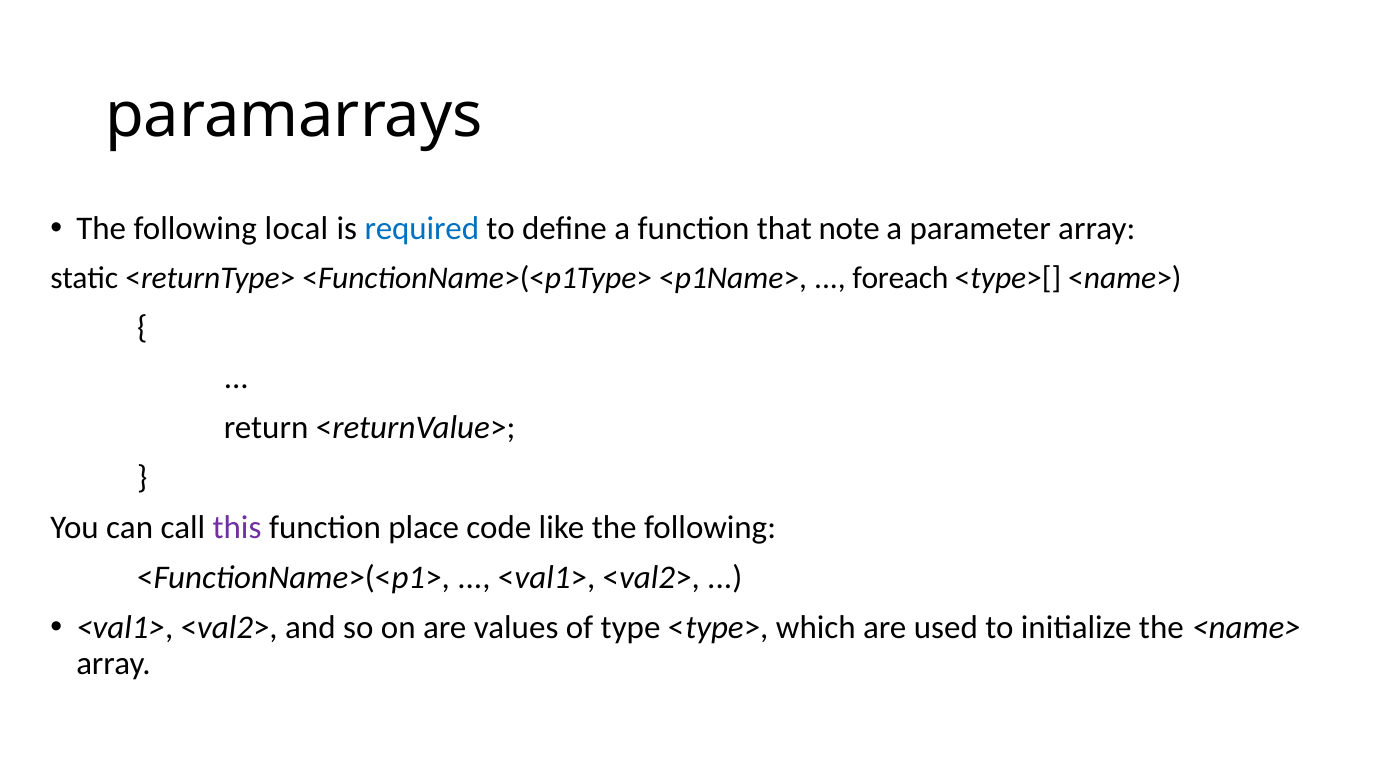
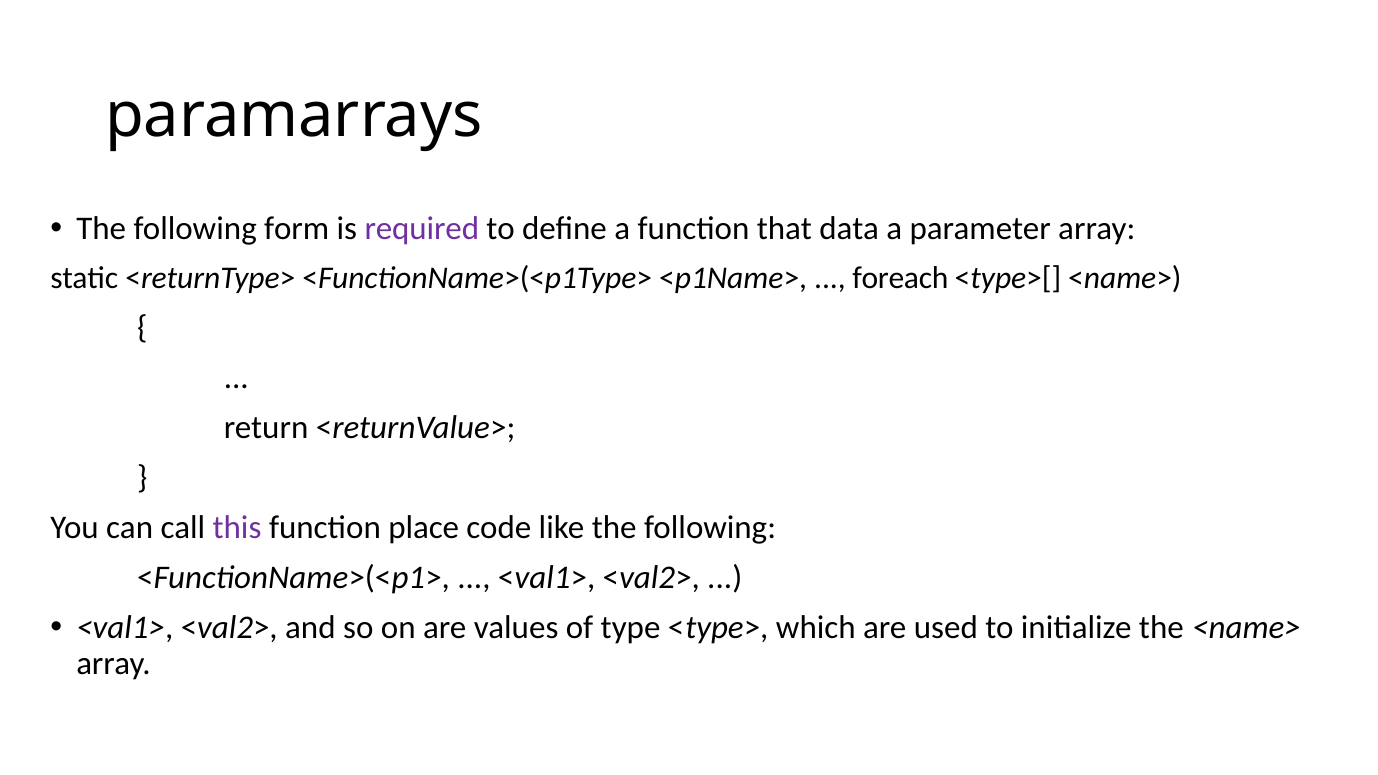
local: local -> form
required colour: blue -> purple
note: note -> data
